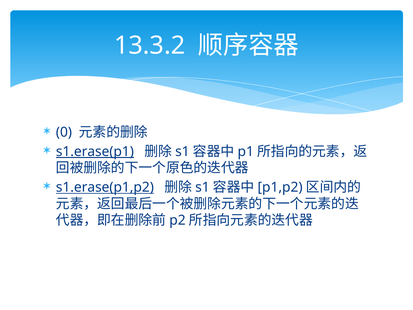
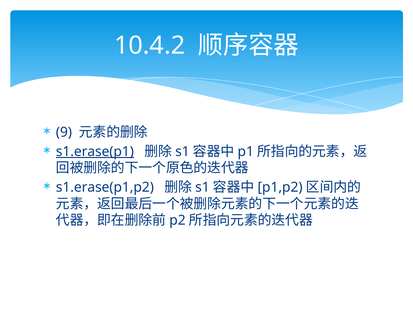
13.3.2: 13.3.2 -> 10.4.2
0: 0 -> 9
s1.erase(p1,p2 underline: present -> none
